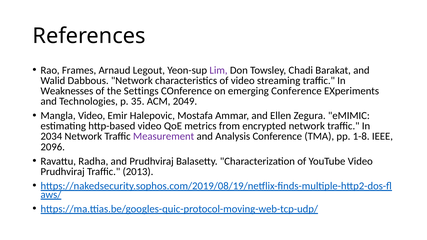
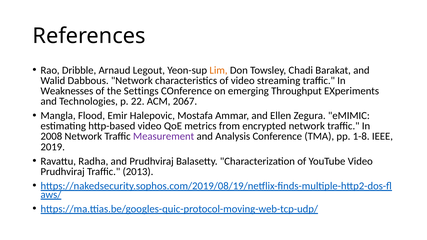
Frames: Frames -> Dribble
Lim colour: purple -> orange
emerging Conference: Conference -> Throughput
35: 35 -> 22
2049: 2049 -> 2067
Mangla Video: Video -> Flood
2034: 2034 -> 2008
2096: 2096 -> 2019
